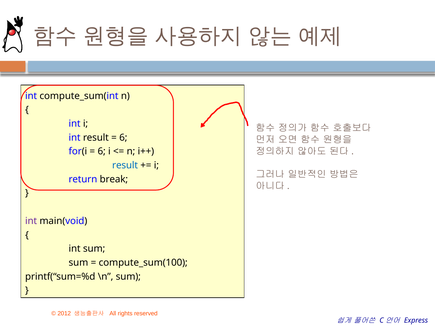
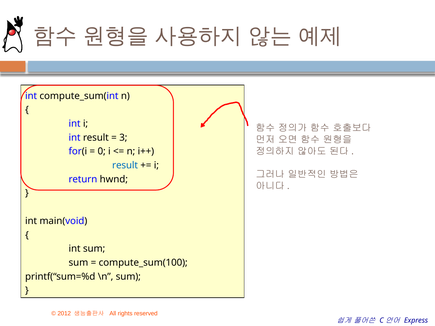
6 at (123, 138): 6 -> 3
6 at (102, 152): 6 -> 0
break: break -> hwnd
int at (31, 221) colour: purple -> black
